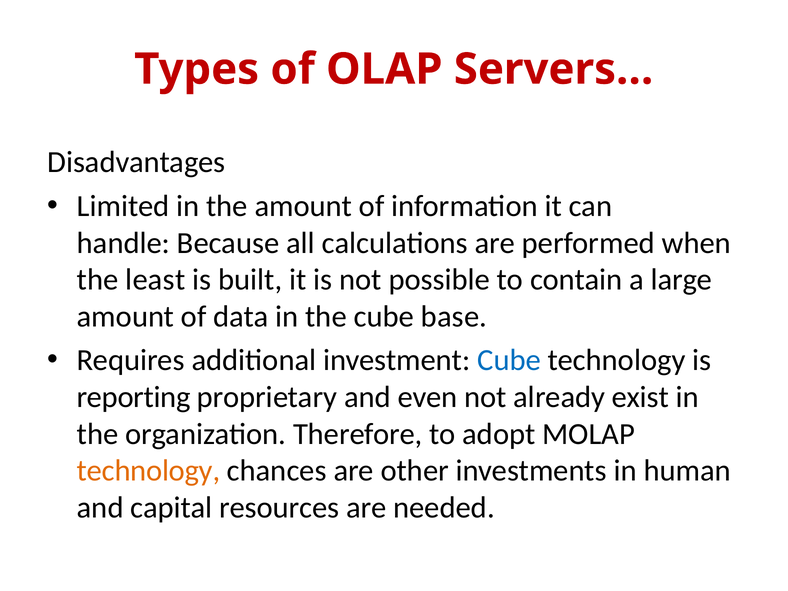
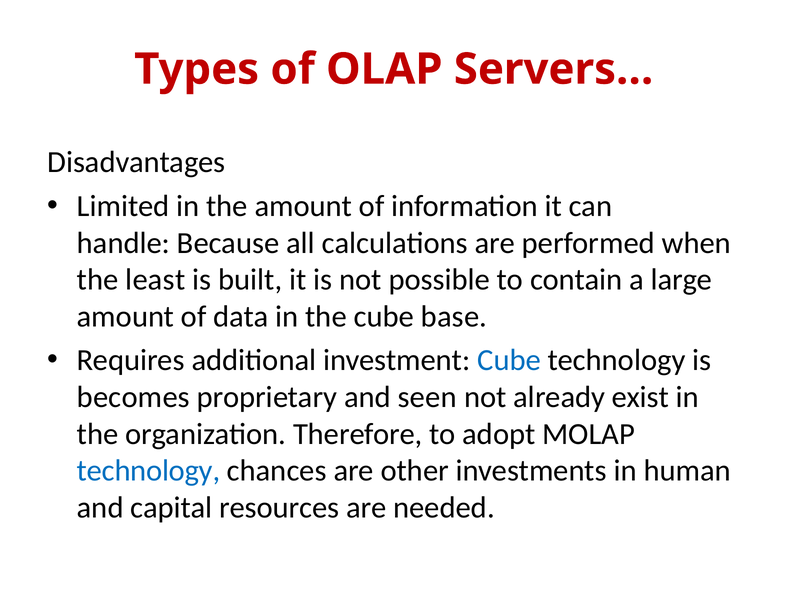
reporting: reporting -> becomes
even: even -> seen
technology at (149, 471) colour: orange -> blue
